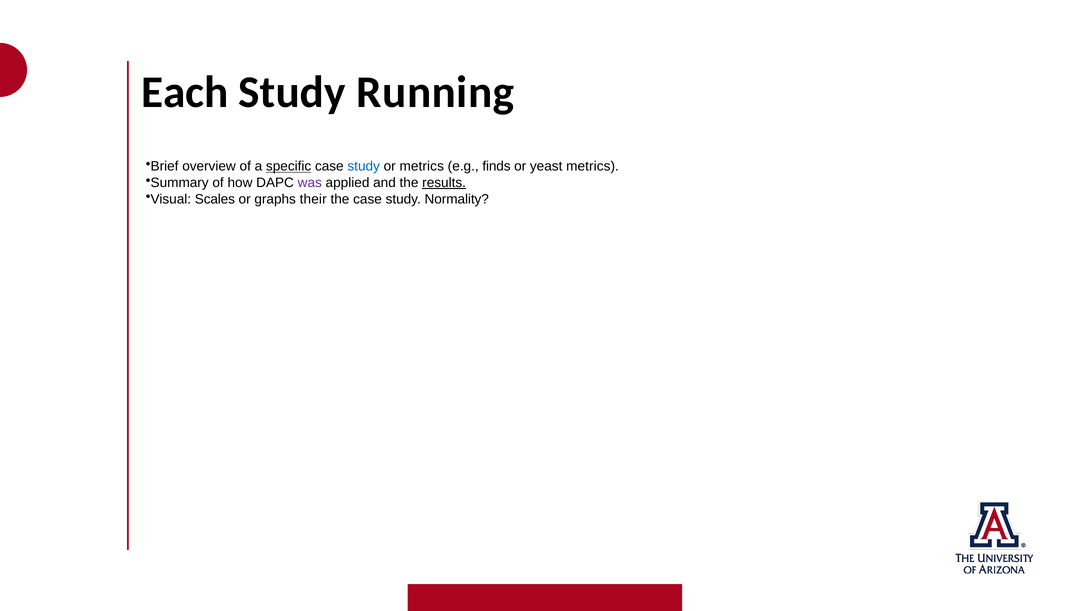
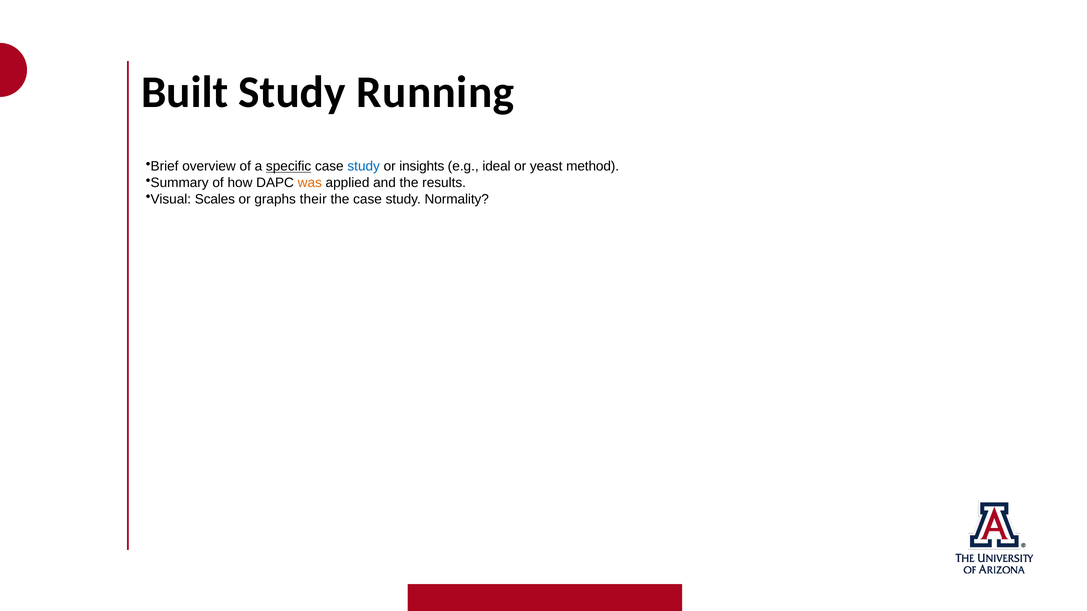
Each: Each -> Built
or metrics: metrics -> insights
finds: finds -> ideal
yeast metrics: metrics -> method
was colour: purple -> orange
results underline: present -> none
